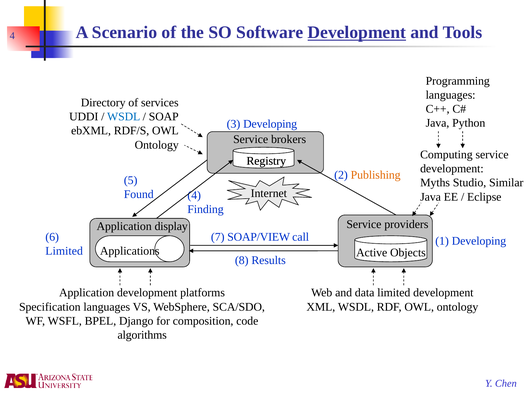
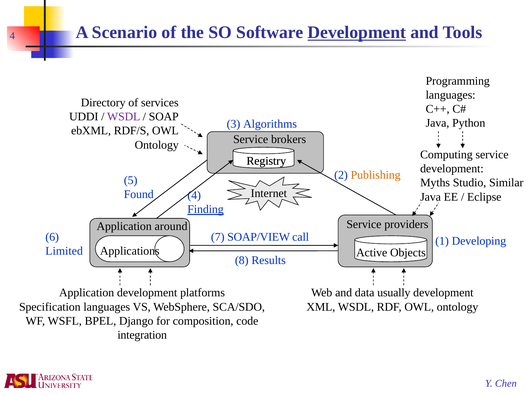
WSDL at (124, 116) colour: blue -> purple
3 Developing: Developing -> Algorithms
Finding underline: none -> present
display: display -> around
data limited: limited -> usually
algorithms: algorithms -> integration
